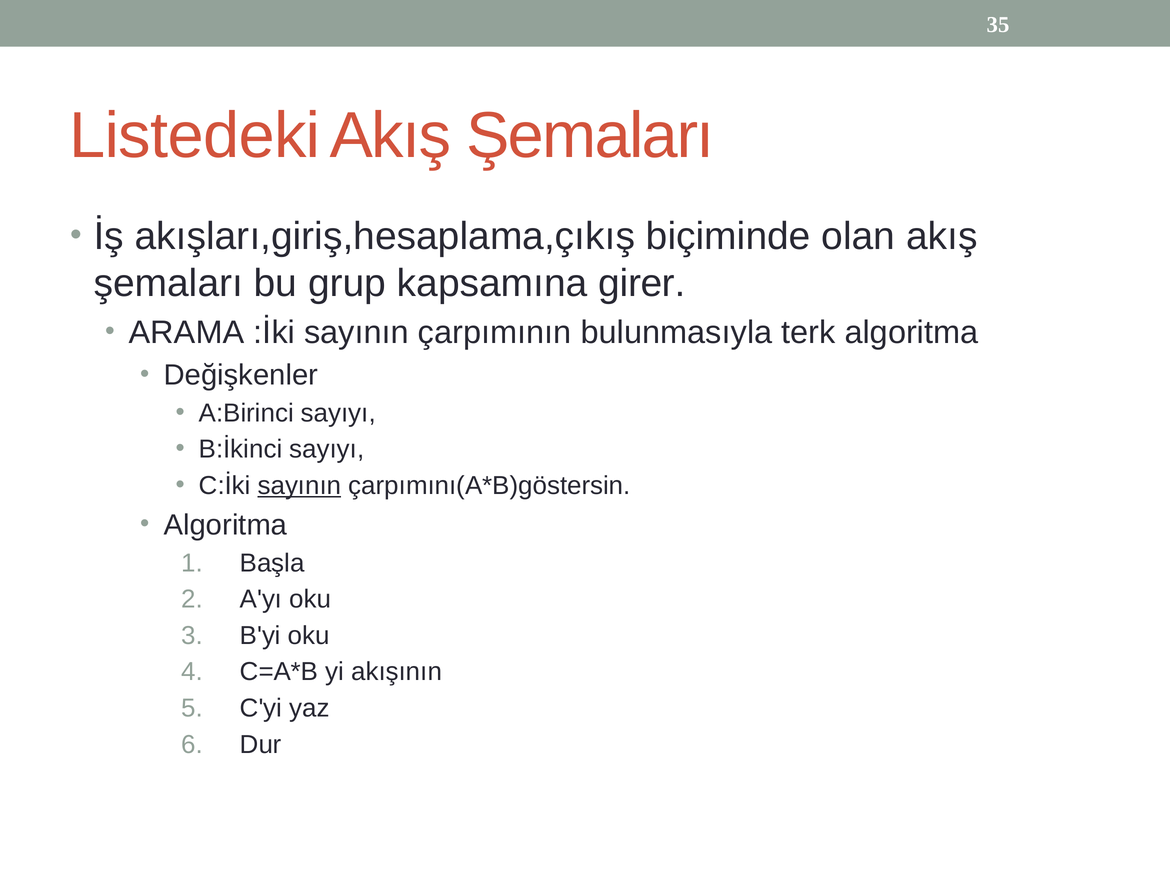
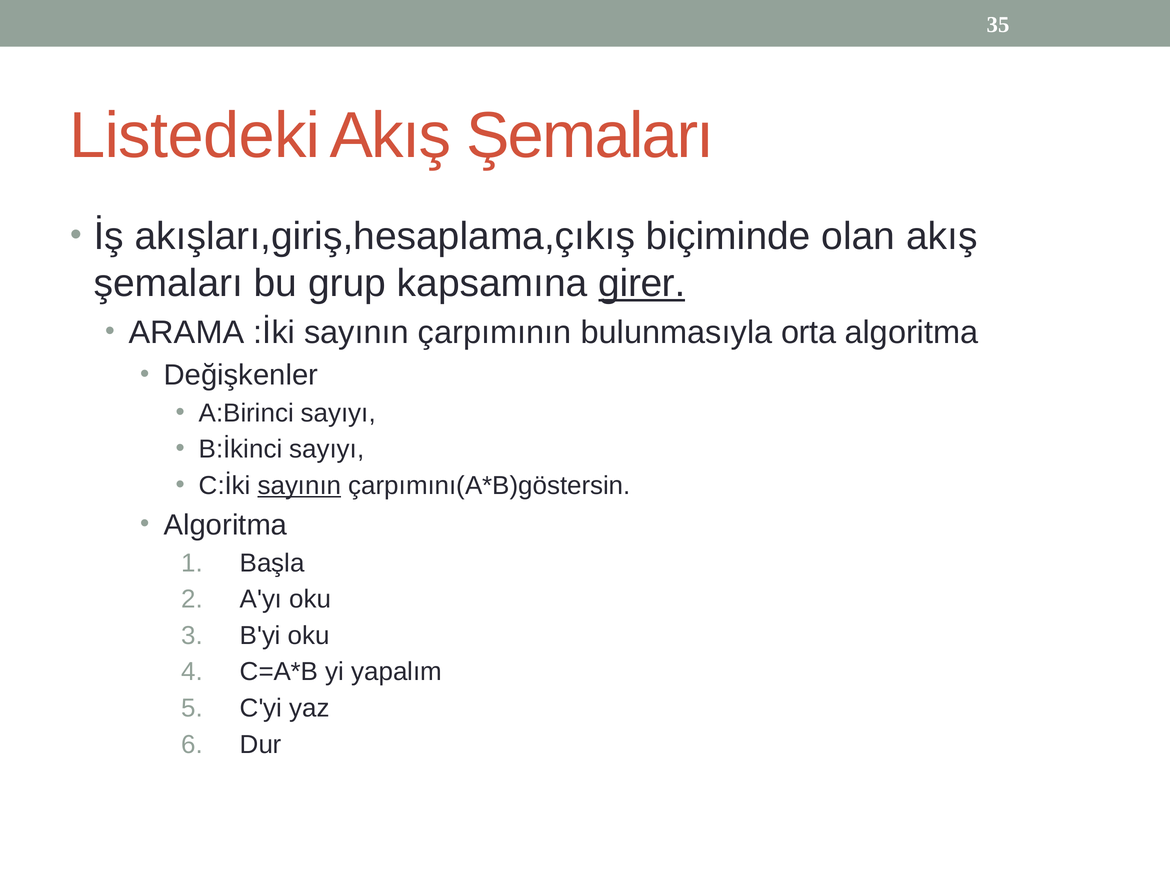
girer underline: none -> present
terk: terk -> orta
akışının: akışının -> yapalım
